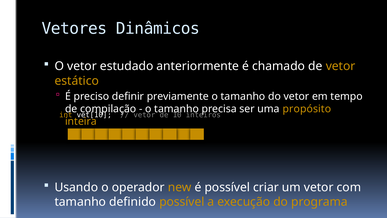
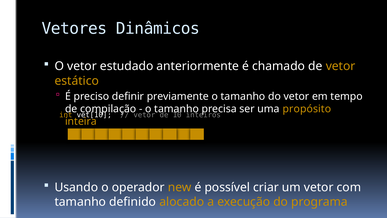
definido possível: possível -> alocado
